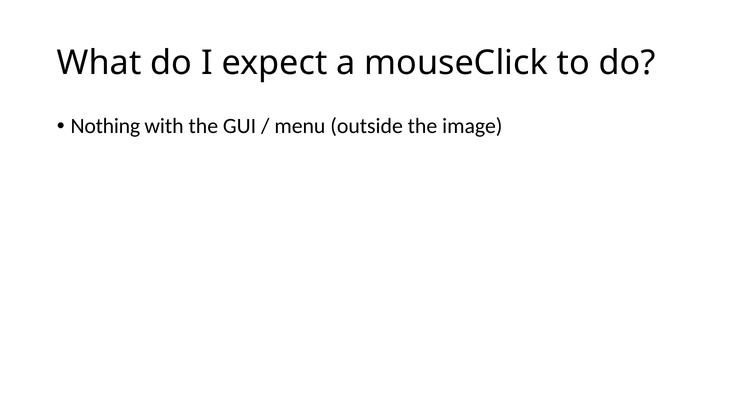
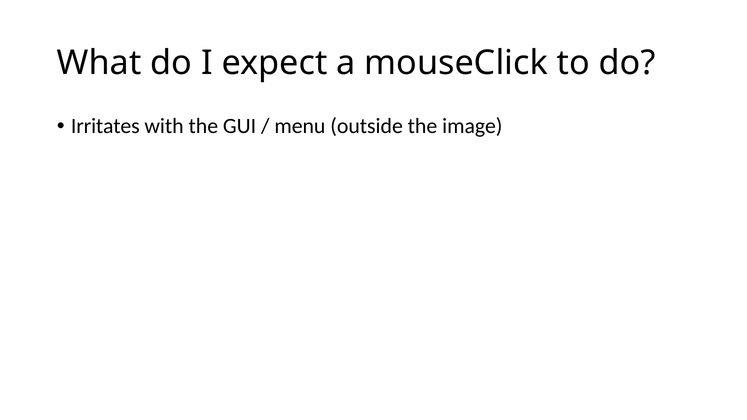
Nothing: Nothing -> Irritates
